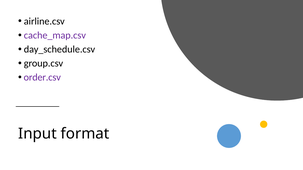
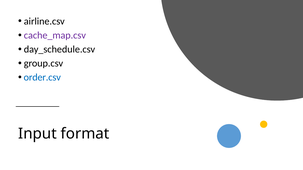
order.csv colour: purple -> blue
